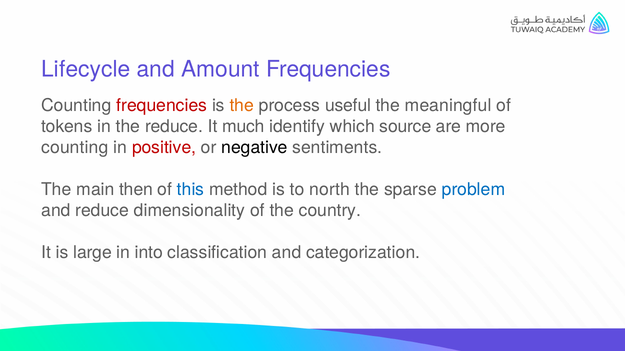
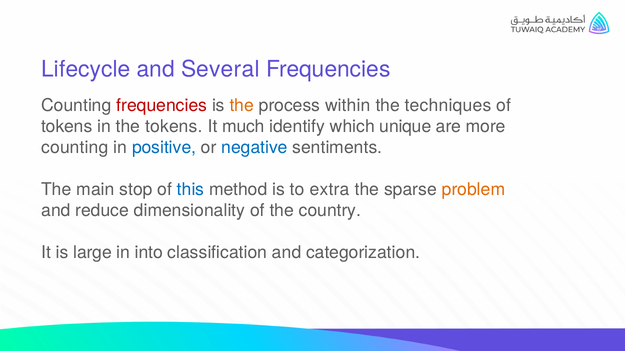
Amount: Amount -> Several
useful: useful -> within
meaningful: meaningful -> techniques
the reduce: reduce -> tokens
source: source -> unique
positive colour: red -> blue
negative colour: black -> blue
then: then -> stop
north: north -> extra
problem colour: blue -> orange
